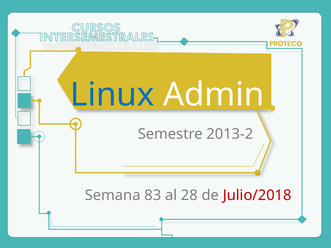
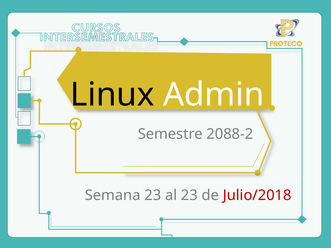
Linux colour: blue -> black
2013-2: 2013-2 -> 2088-2
Semana 83: 83 -> 23
al 28: 28 -> 23
